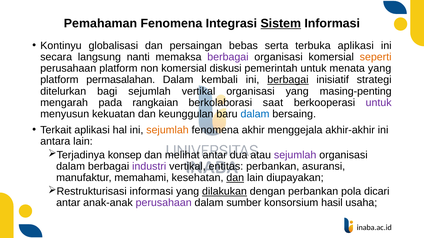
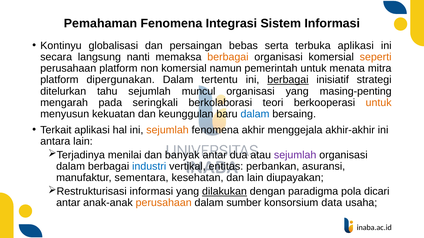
Sistem underline: present -> none
berbagai at (228, 57) colour: purple -> orange
diskusi: diskusi -> namun
menata yang: yang -> mitra
permasalahan: permasalahan -> dipergunakan
kembali: kembali -> tertentu
bagi: bagi -> tahu
sejumlah vertikal: vertikal -> muncul
rangkaian: rangkaian -> seringkali
saat: saat -> teori
untuk at (379, 103) colour: purple -> orange
konsep: konsep -> menilai
melihat: melihat -> banyak
industri colour: purple -> blue
memahami: memahami -> sementara
dan at (235, 178) underline: present -> none
dengan perbankan: perbankan -> paradigma
perusahaan at (164, 203) colour: purple -> orange
hasil: hasil -> data
